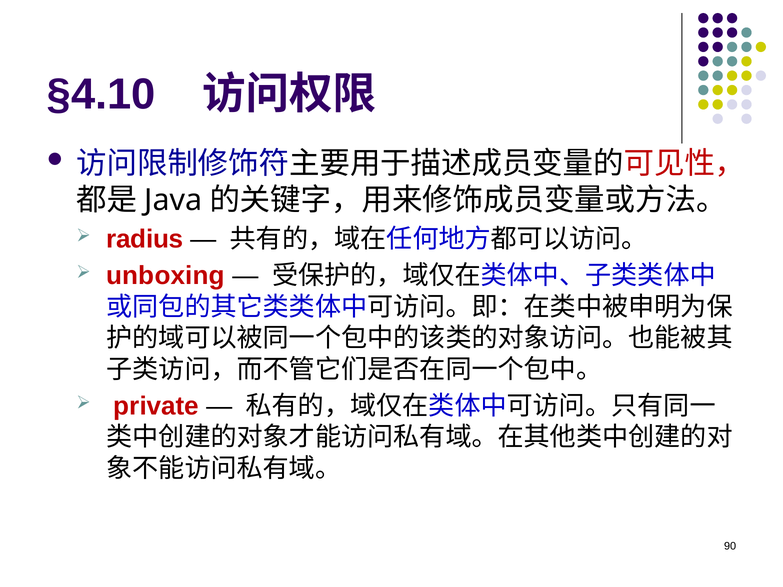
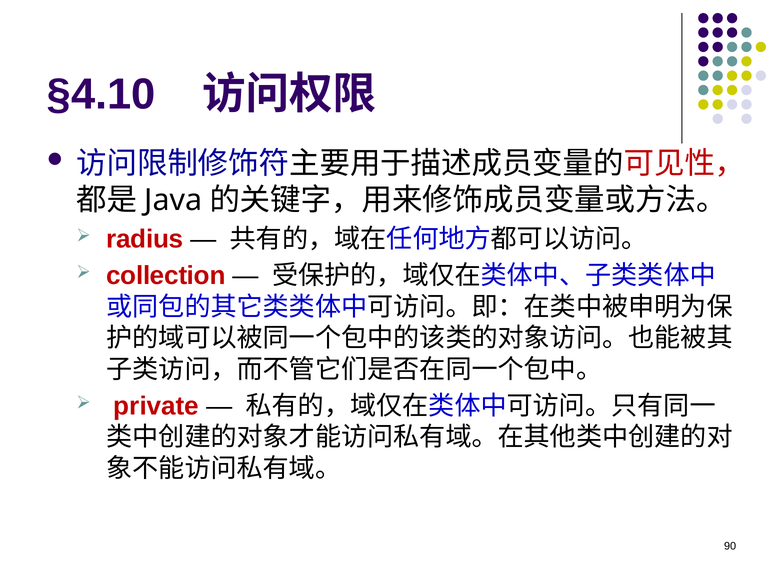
unboxing: unboxing -> collection
